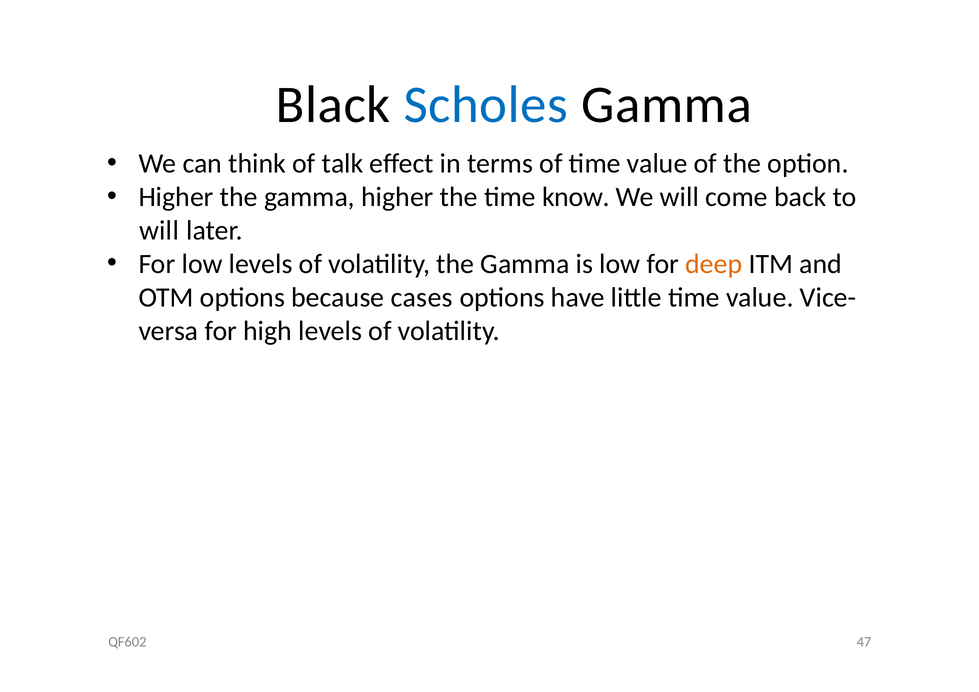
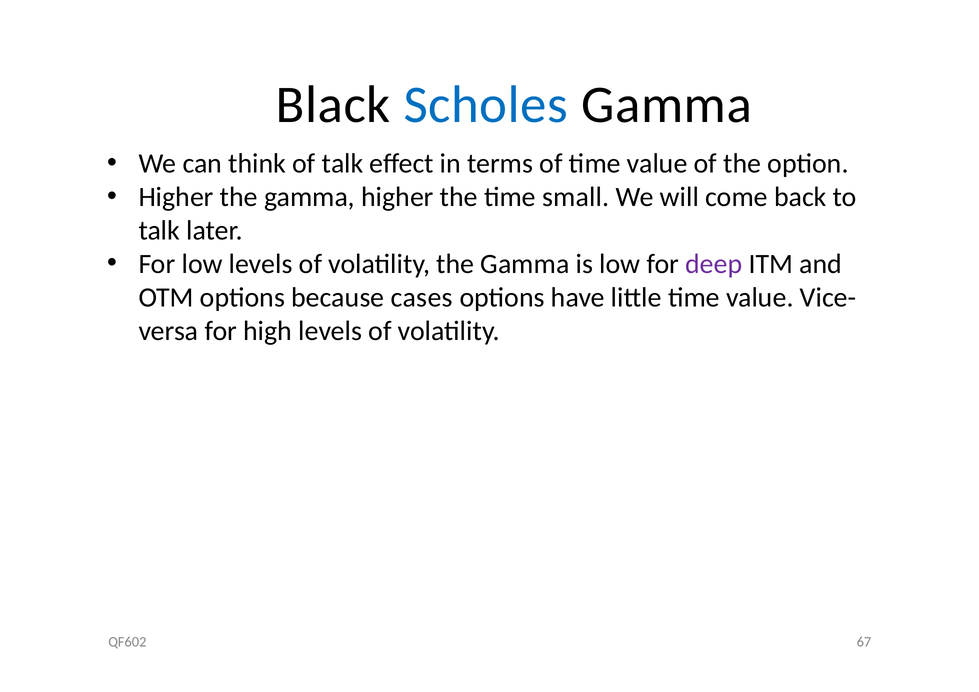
know: know -> small
will at (159, 230): will -> talk
deep colour: orange -> purple
47: 47 -> 67
